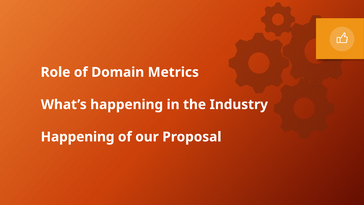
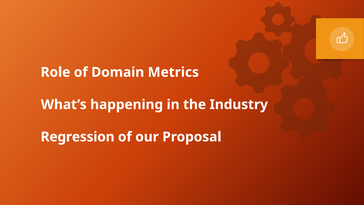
Happening at (78, 137): Happening -> Regression
